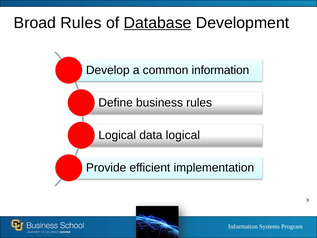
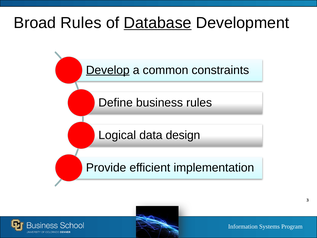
Develop underline: none -> present
common information: information -> constraints
data logical: logical -> design
